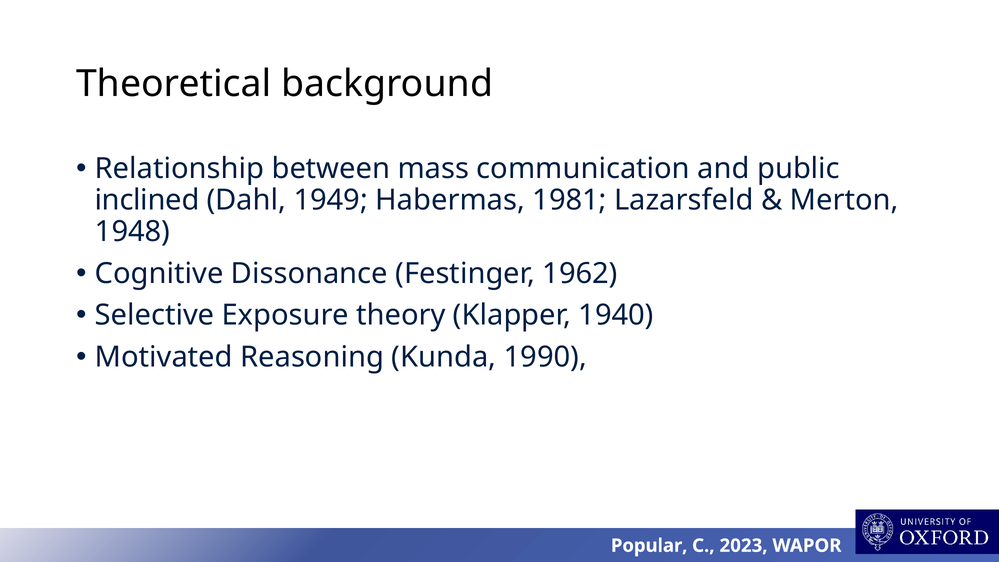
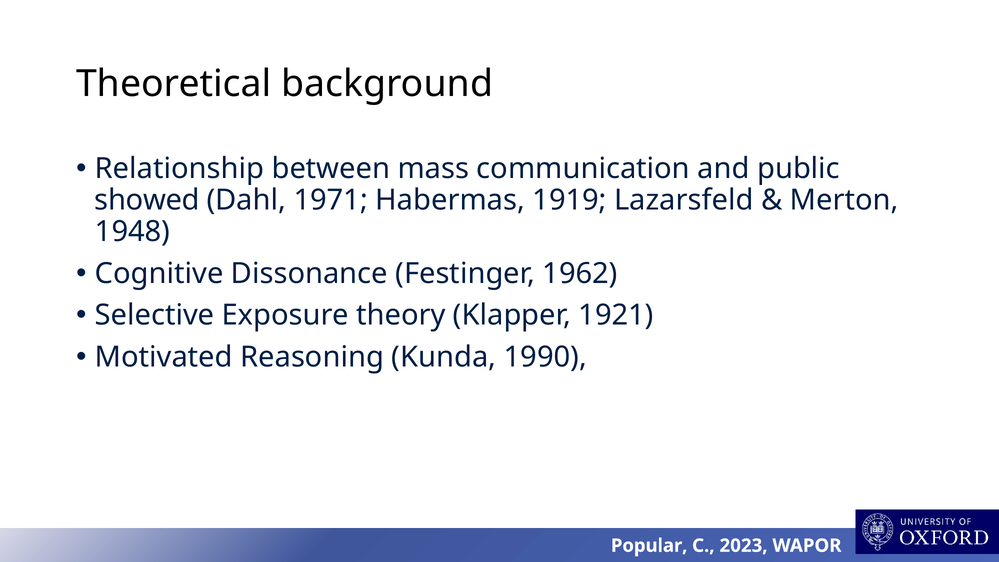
inclined: inclined -> showed
1949: 1949 -> 1971
1981: 1981 -> 1919
1940: 1940 -> 1921
